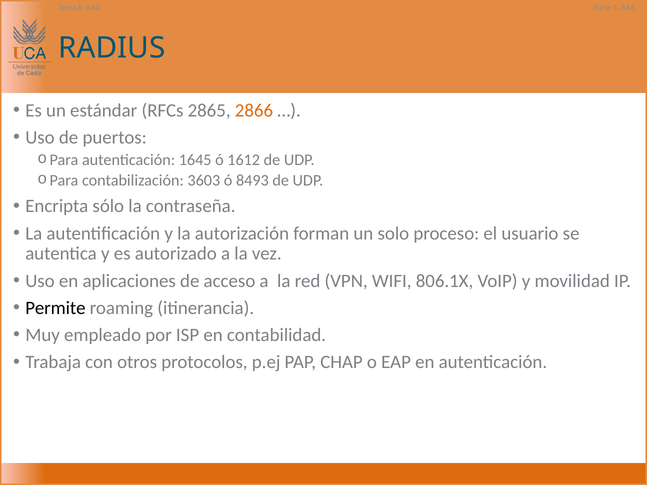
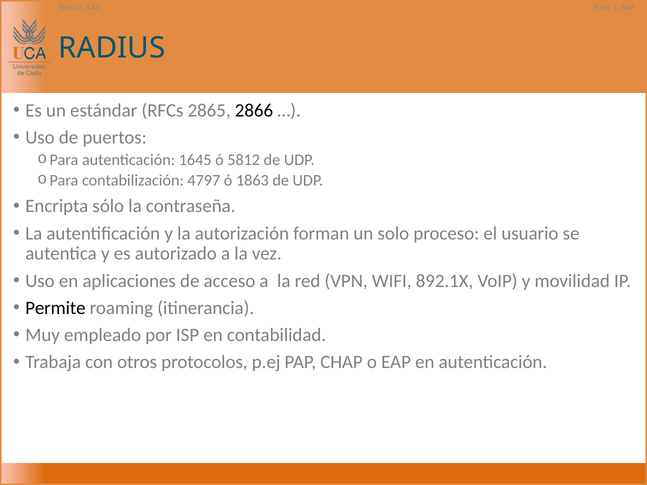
2866 colour: orange -> black
1612: 1612 -> 5812
3603: 3603 -> 4797
8493: 8493 -> 1863
806.1X: 806.1X -> 892.1X
